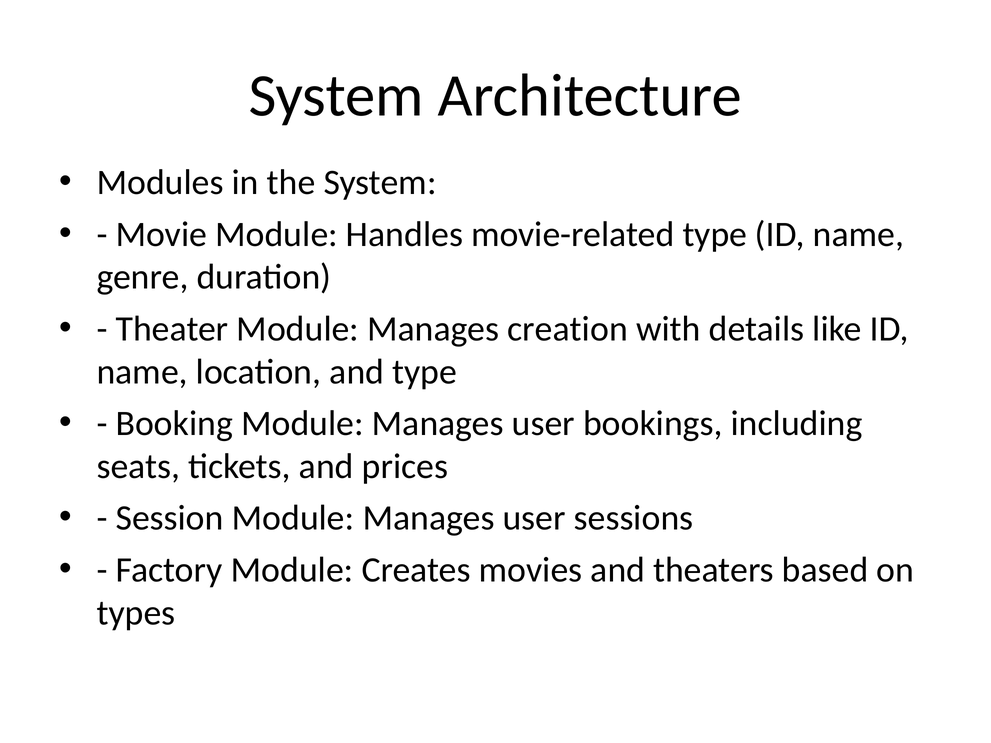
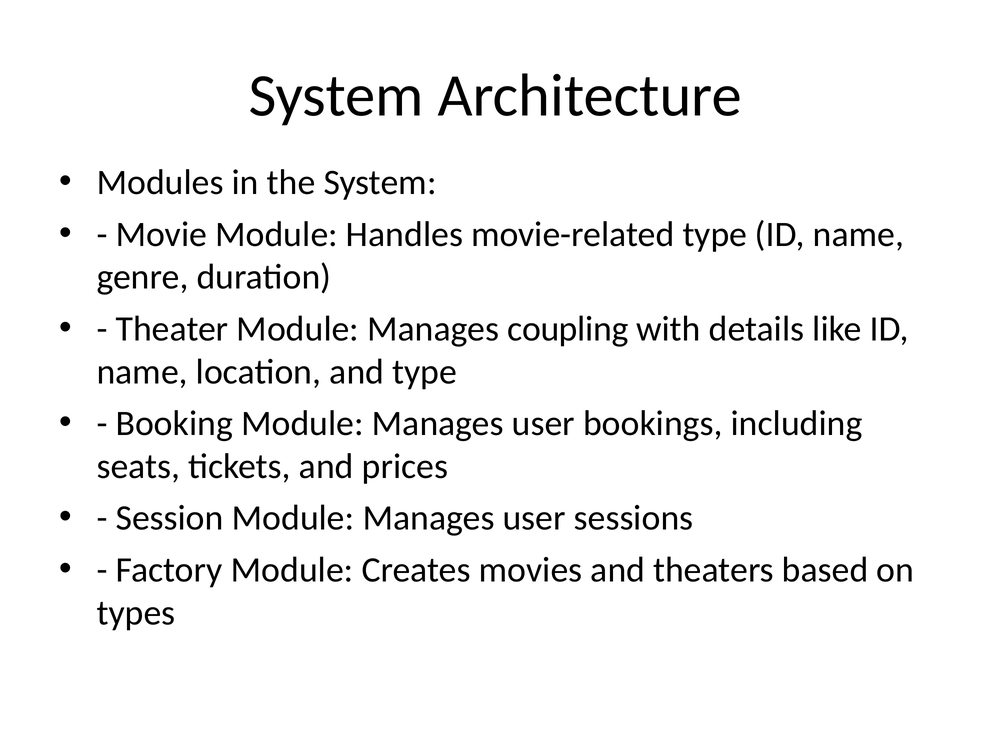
creation: creation -> coupling
